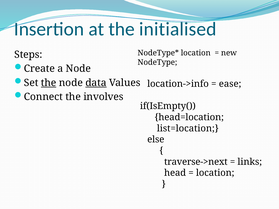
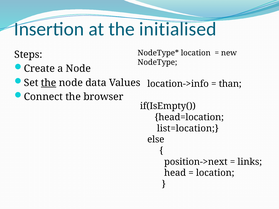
data underline: present -> none
ease: ease -> than
involves: involves -> browser
traverse->next: traverse->next -> position->next
